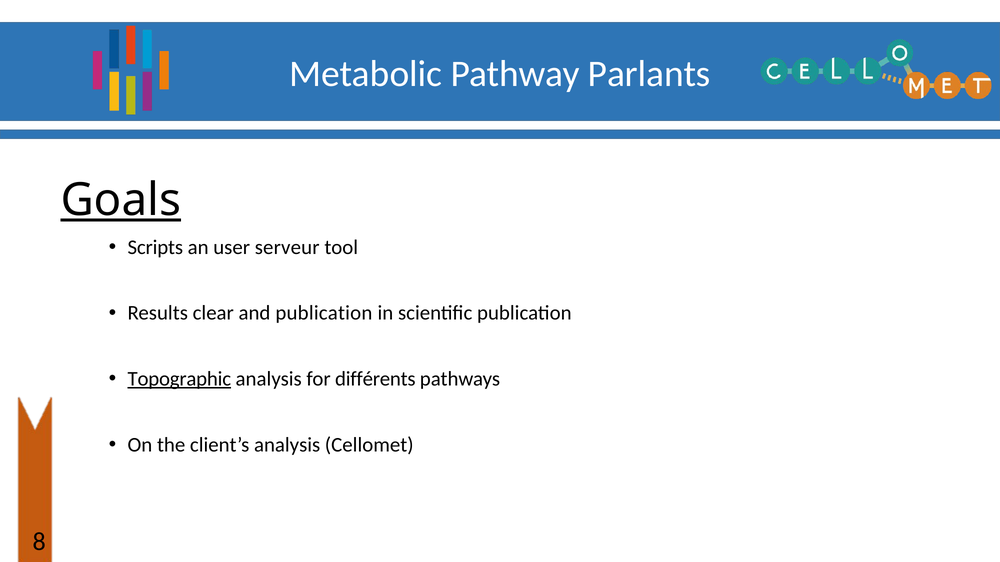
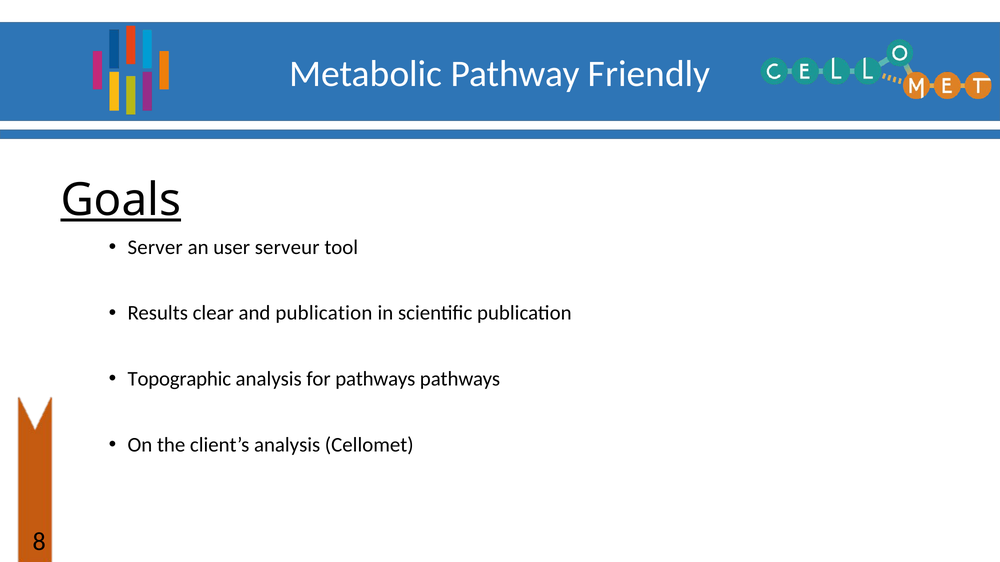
Parlants: Parlants -> Friendly
Scripts: Scripts -> Server
Topographic underline: present -> none
for différents: différents -> pathways
